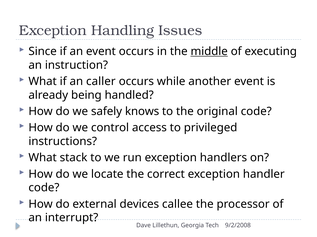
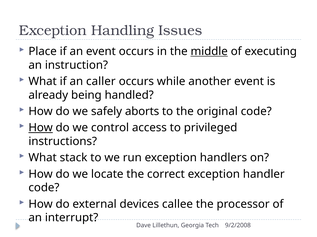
Since: Since -> Place
knows: knows -> aborts
How at (41, 128) underline: none -> present
